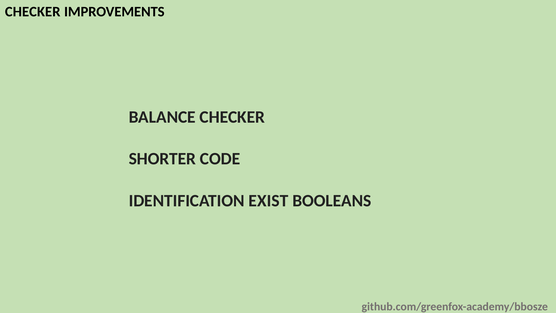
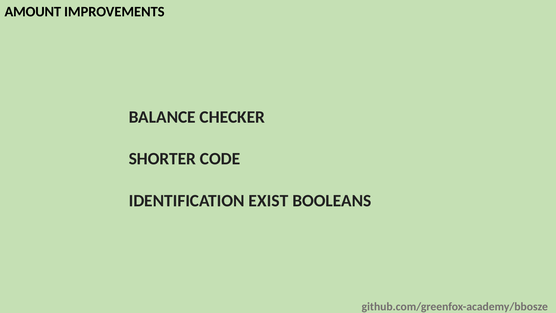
CHECKER at (33, 12): CHECKER -> AMOUNT
